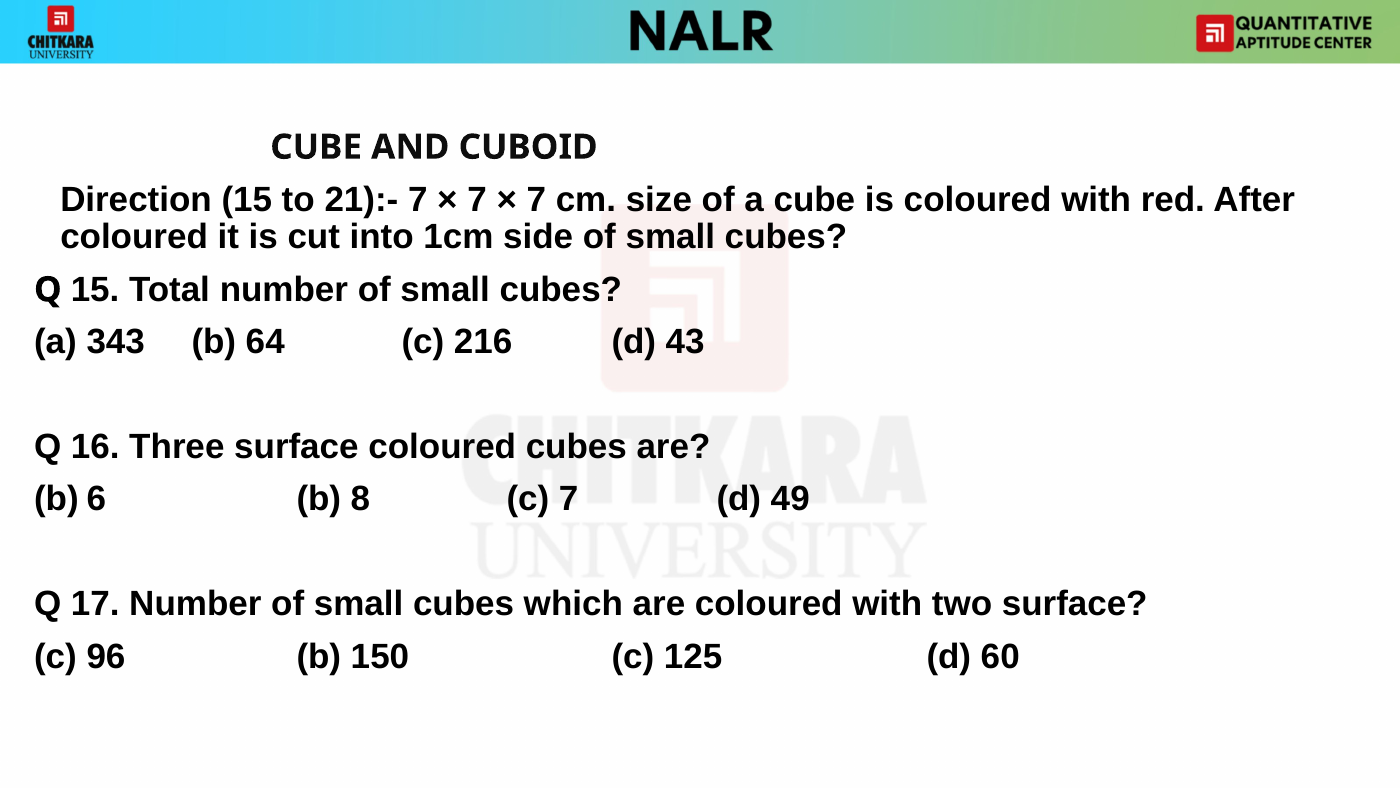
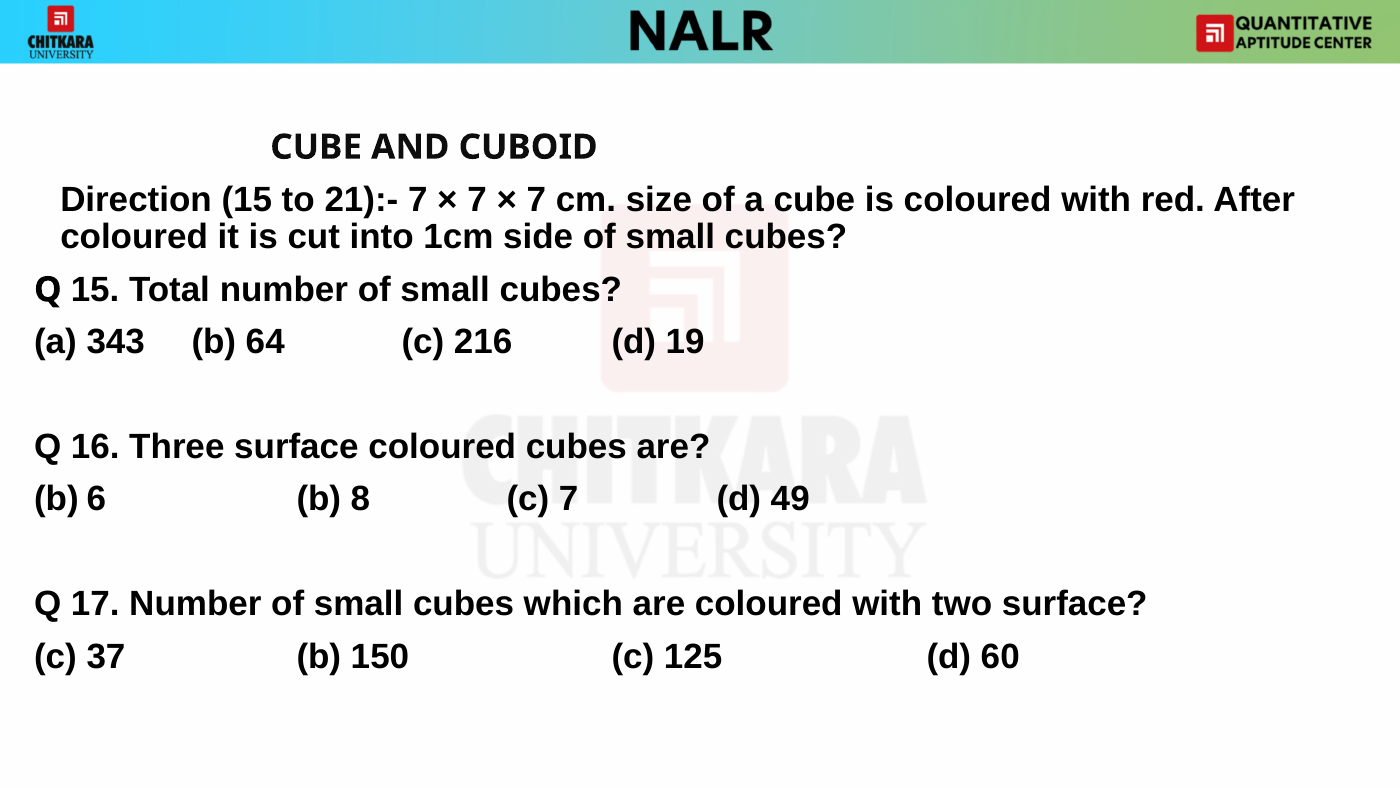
43: 43 -> 19
96: 96 -> 37
